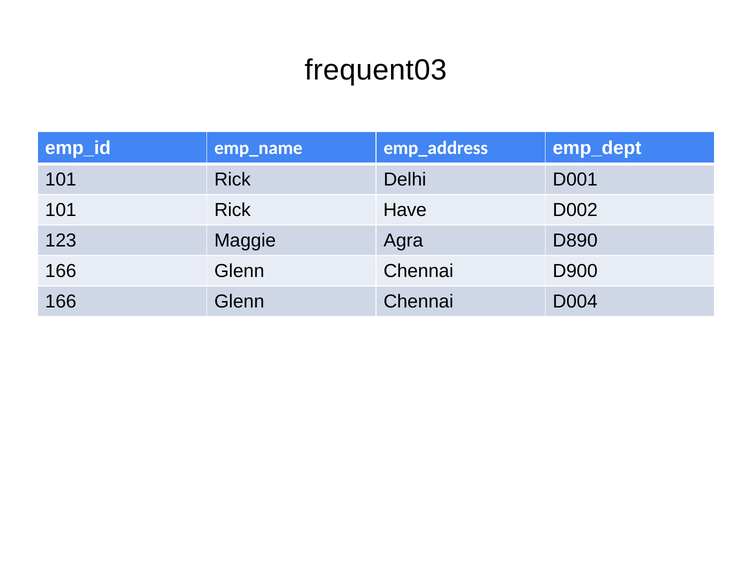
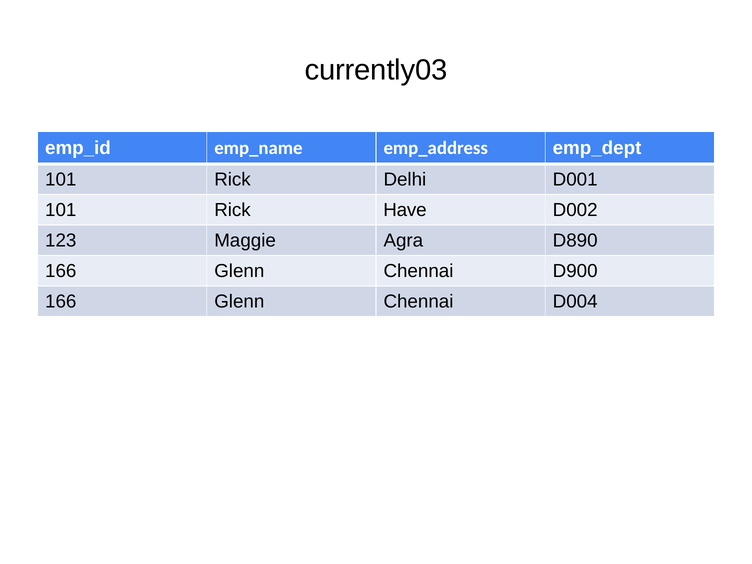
frequent03: frequent03 -> currently03
